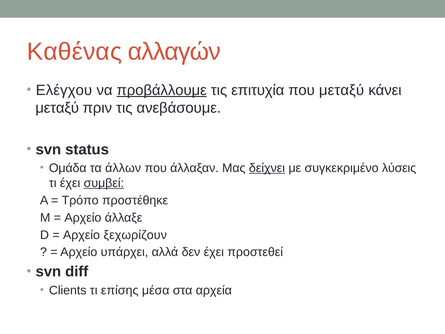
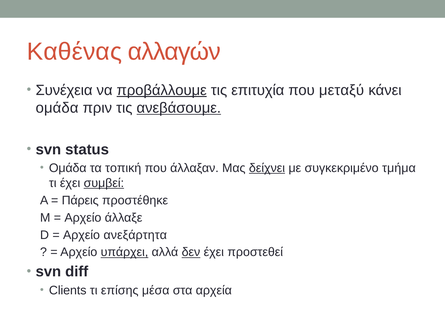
Ελέγχου: Ελέγχου -> Συνέχεια
μεταξύ at (57, 108): μεταξύ -> ομάδα
ανεβάσουμε underline: none -> present
άλλων: άλλων -> τοπική
λύσεις: λύσεις -> τμήμα
Τρόπο: Τρόπο -> Πάρεις
ξεχωρίζουν: ξεχωρίζουν -> ανεξάρτητα
υπάρχει underline: none -> present
δεν underline: none -> present
